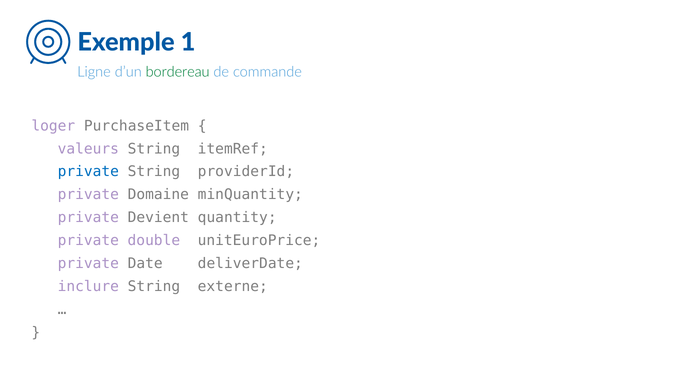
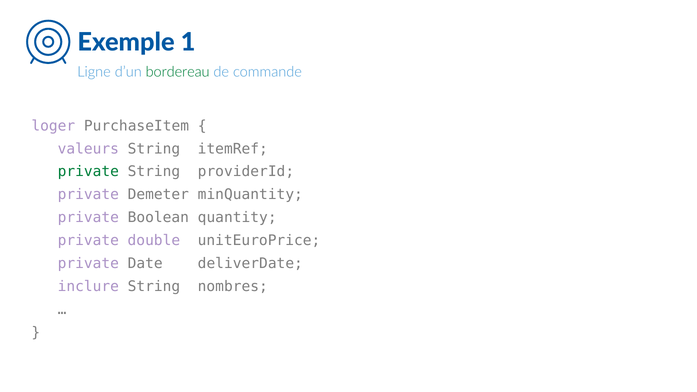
private at (88, 172) colour: blue -> green
Domaine: Domaine -> Demeter
Devient: Devient -> Boolean
externe: externe -> nombres
